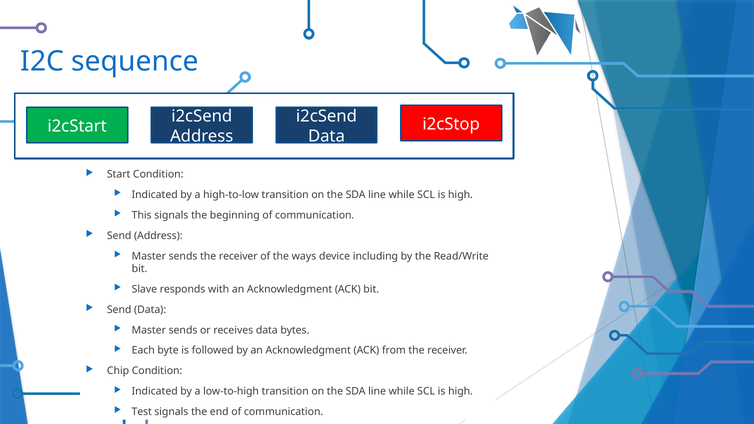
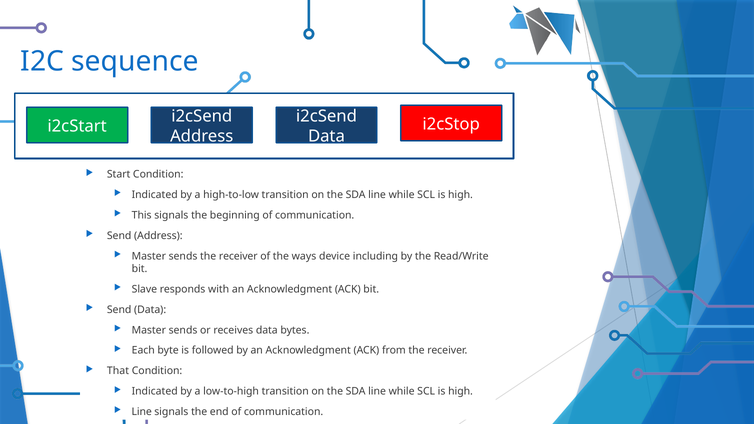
Chip: Chip -> That
Test at (142, 412): Test -> Line
